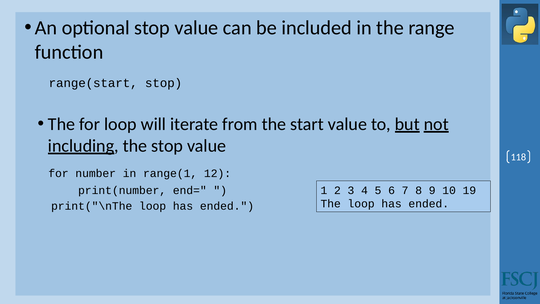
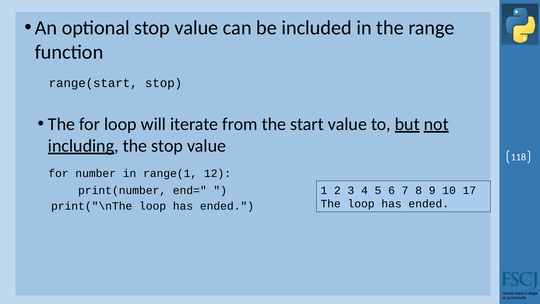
19: 19 -> 17
